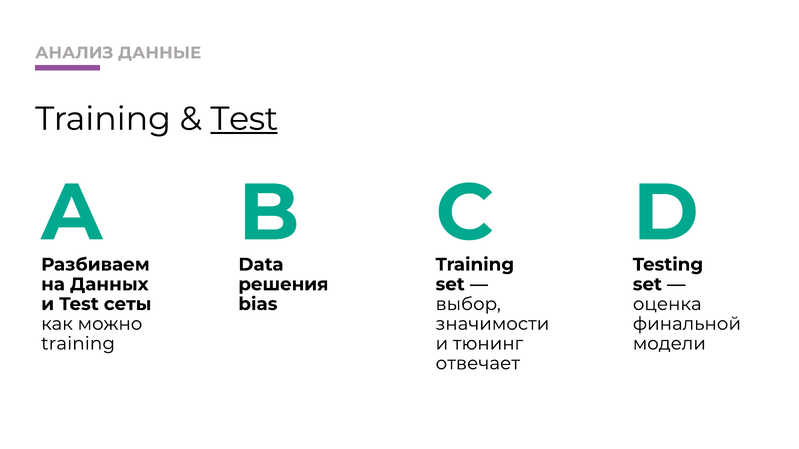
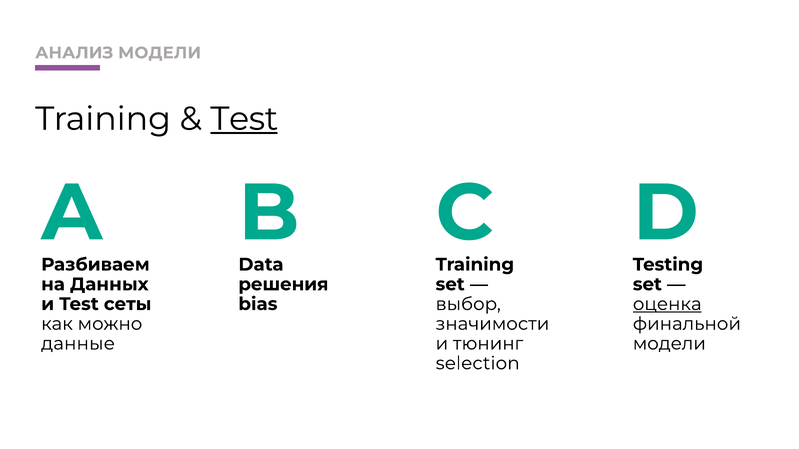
АНАЛИЗ ДАННЫЕ: ДАННЫЕ -> МОДЕЛИ
оценка underline: none -> present
training at (78, 344): training -> данные
отвечает: отвечает -> selection
